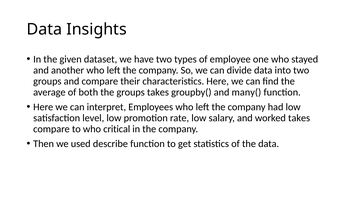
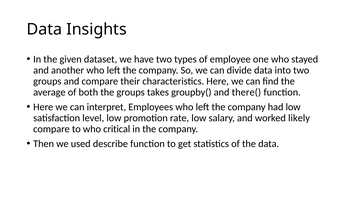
many(: many( -> there(
worked takes: takes -> likely
